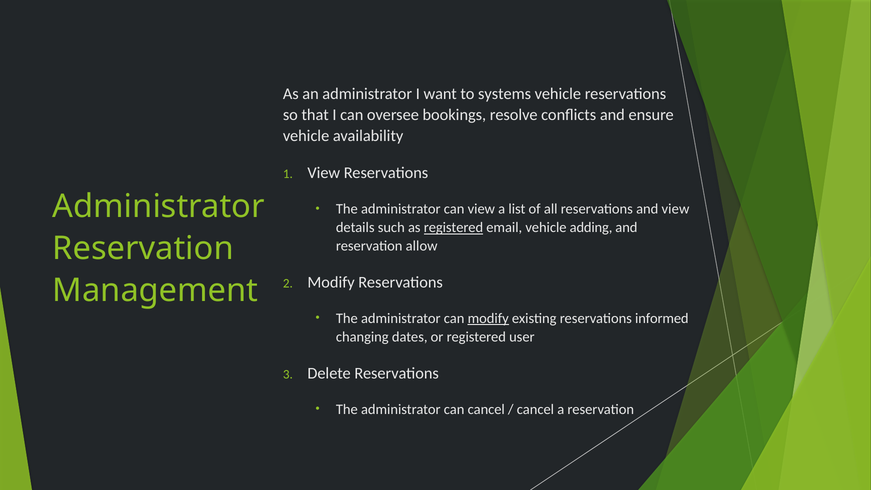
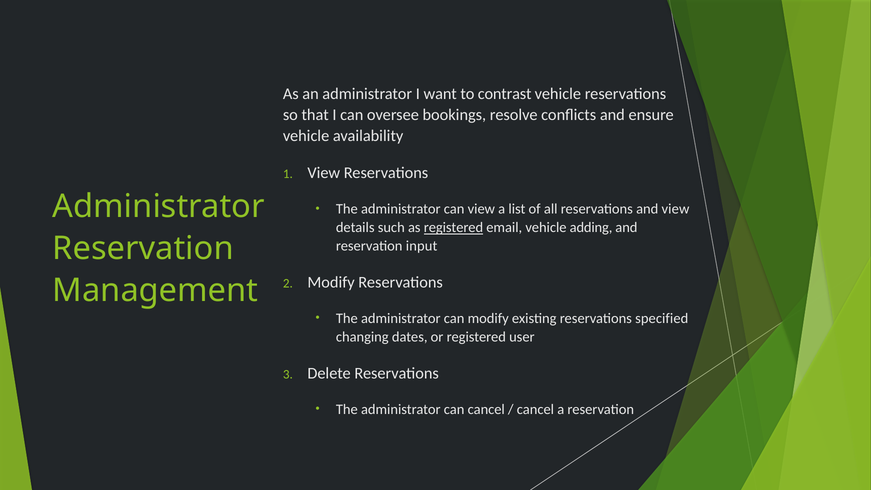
systems: systems -> contrast
allow: allow -> input
modify at (488, 318) underline: present -> none
informed: informed -> specified
